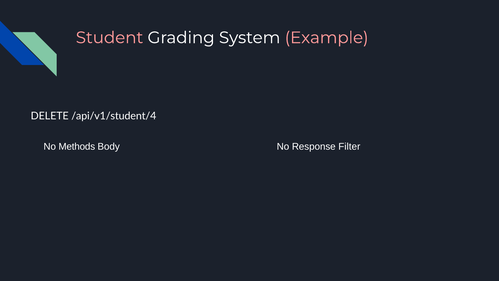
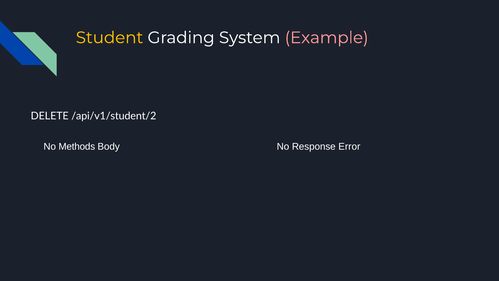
Student colour: pink -> yellow
/api/v1/student/4: /api/v1/student/4 -> /api/v1/student/2
Filter: Filter -> Error
